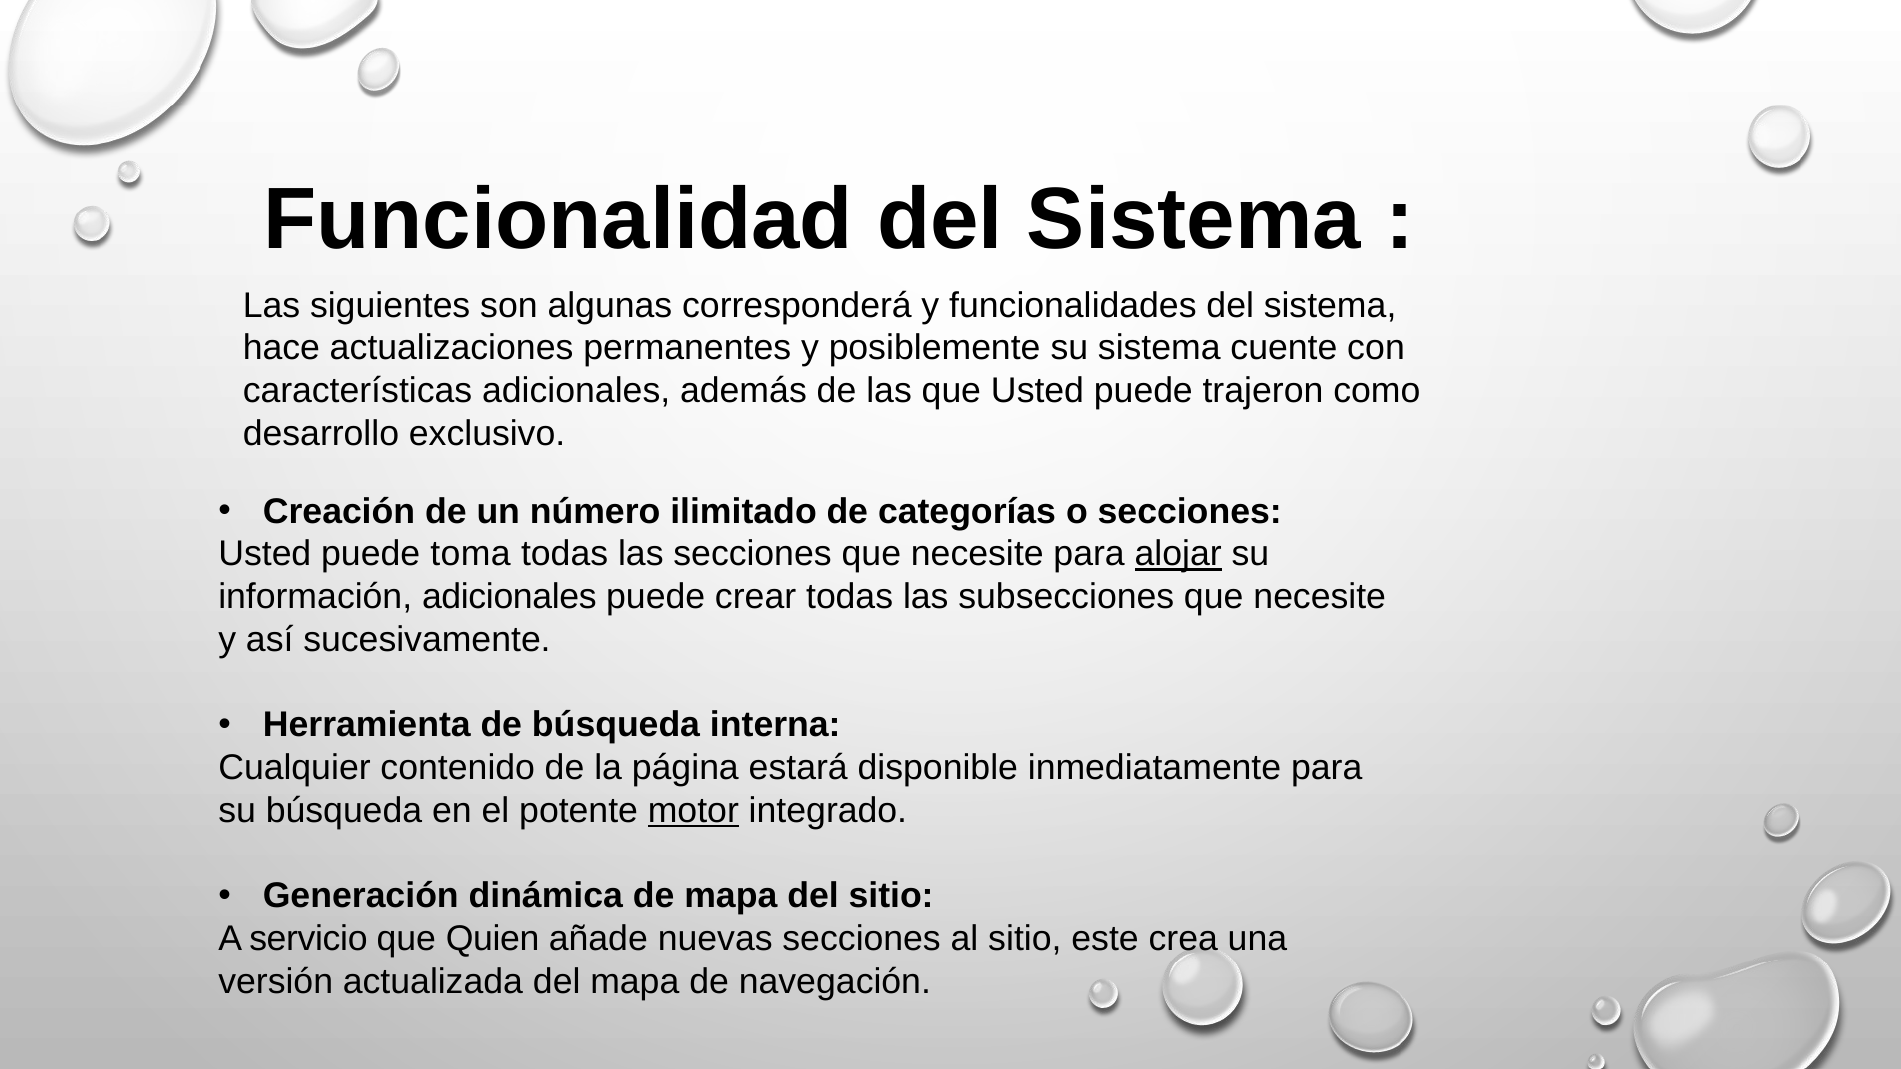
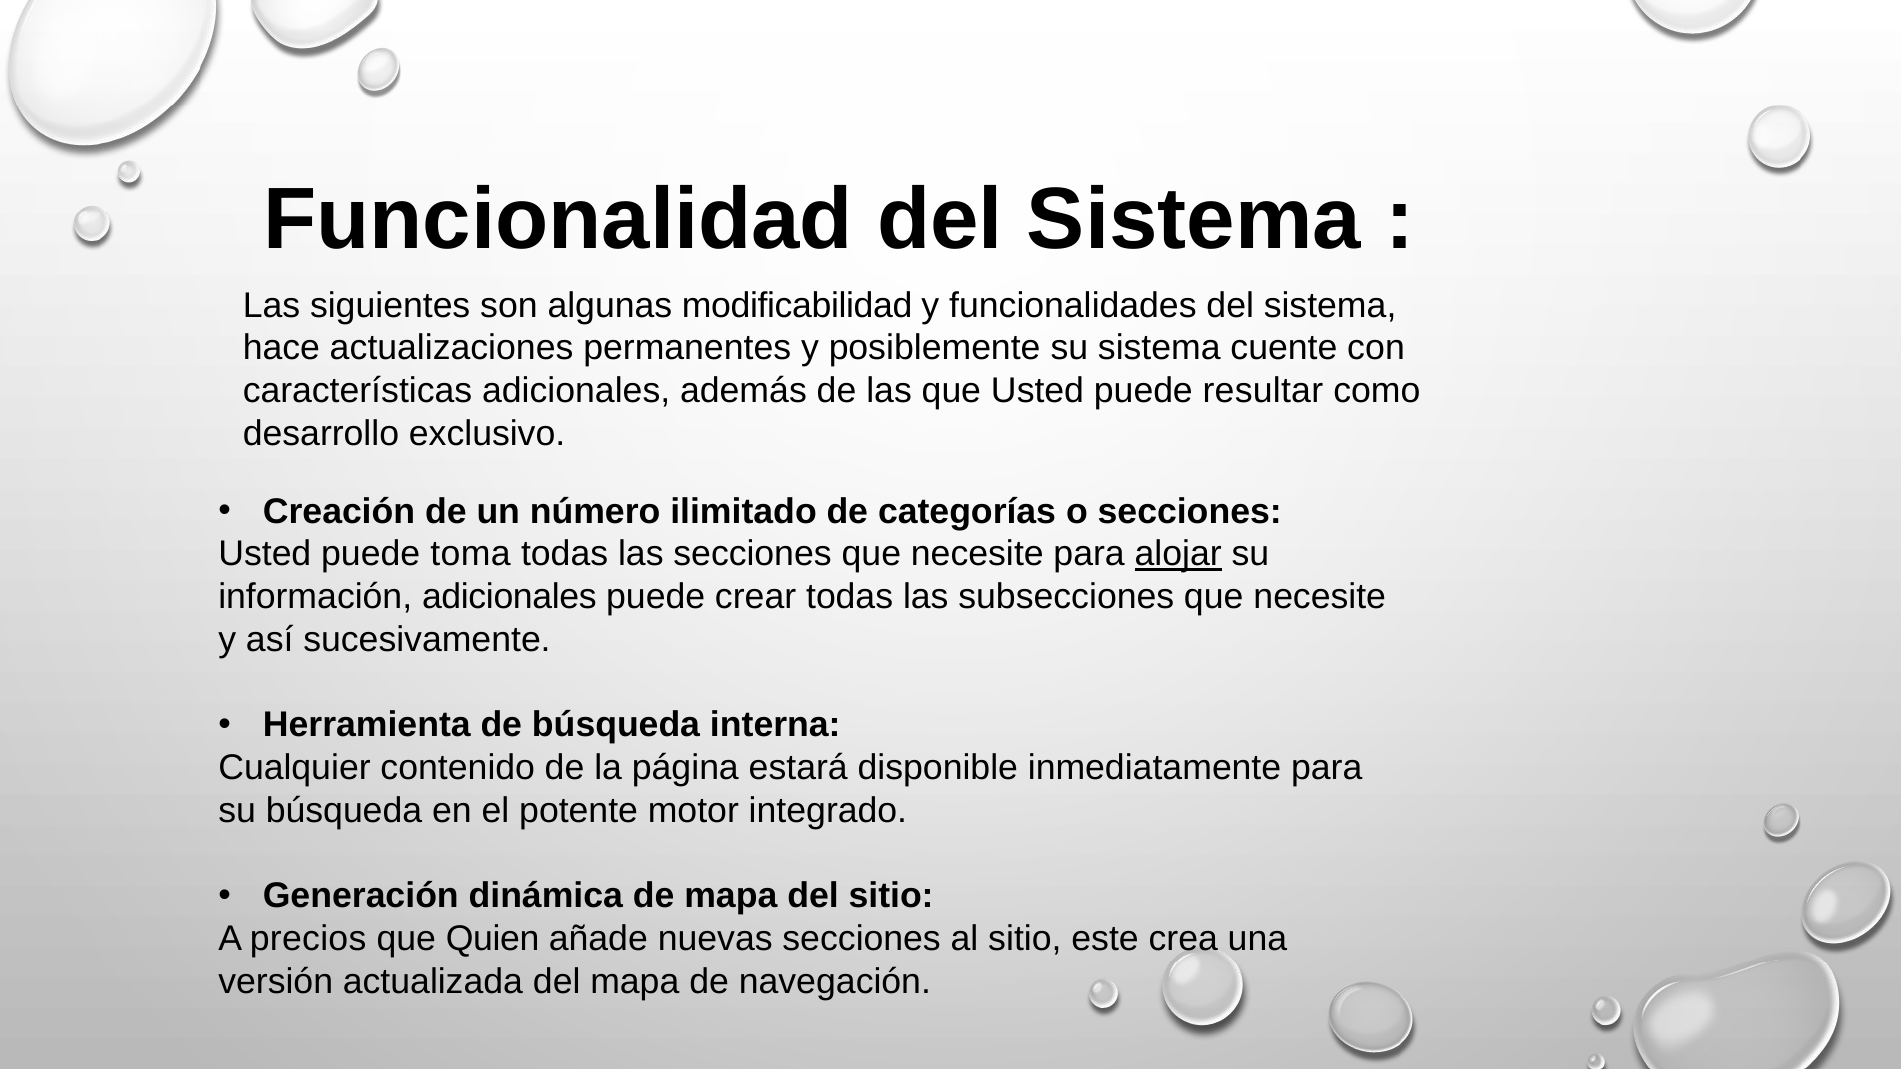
corresponderá: corresponderá -> modificabilidad
trajeron: trajeron -> resultar
motor underline: present -> none
servicio: servicio -> precios
